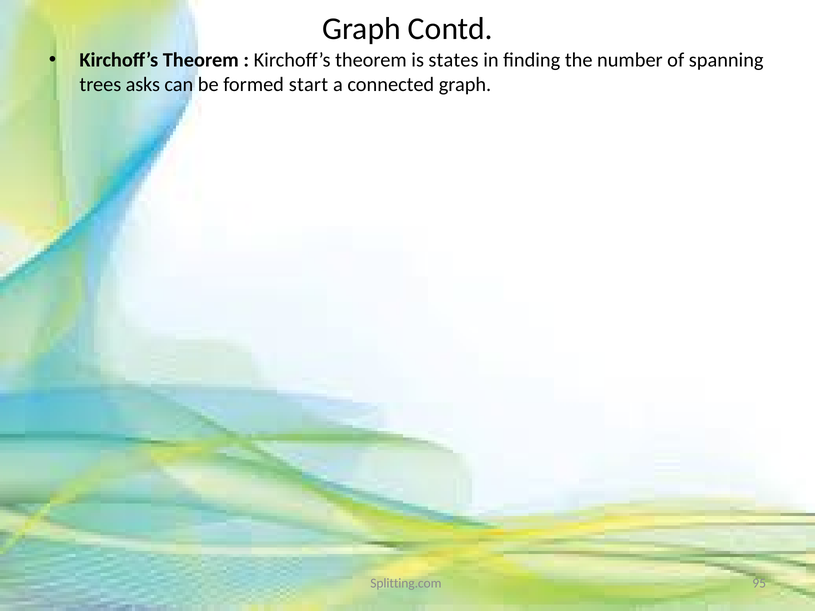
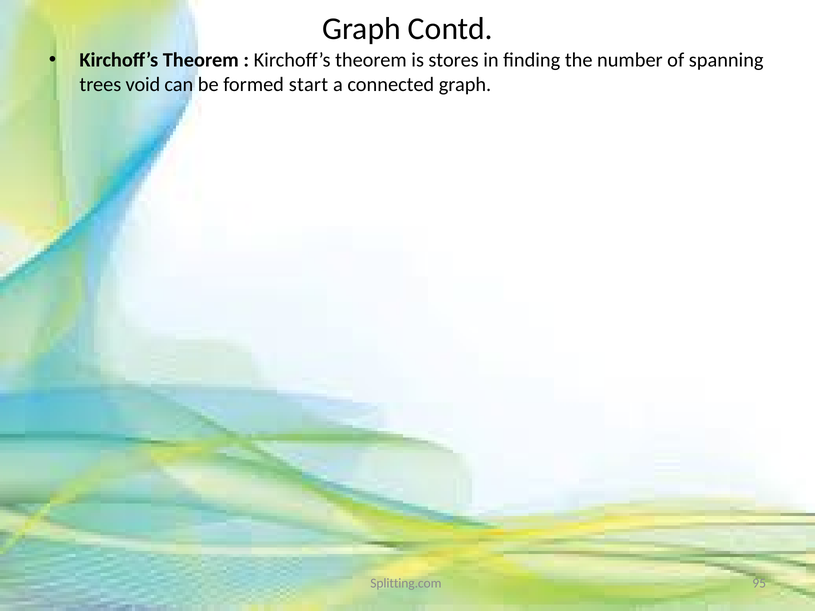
states: states -> stores
asks: asks -> void
